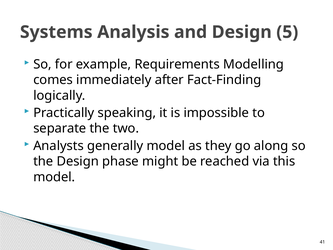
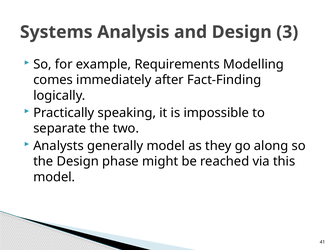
5: 5 -> 3
